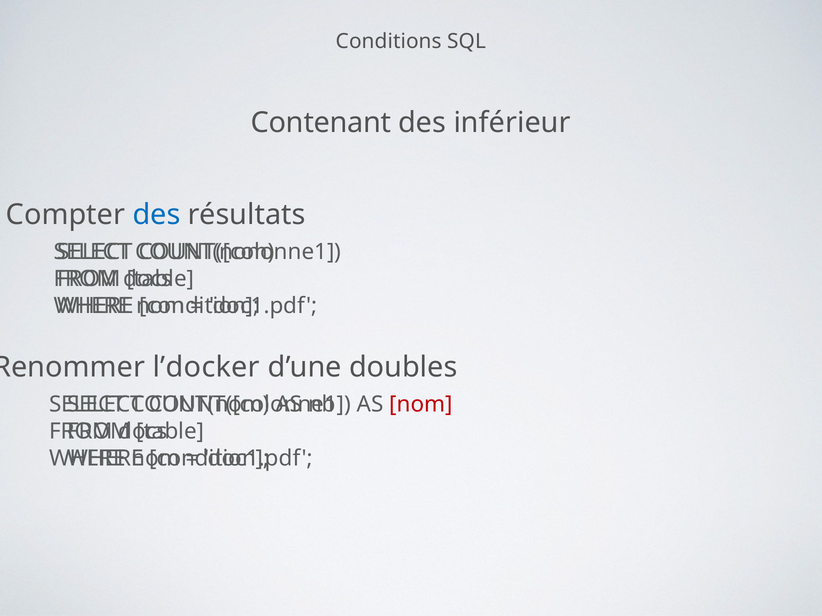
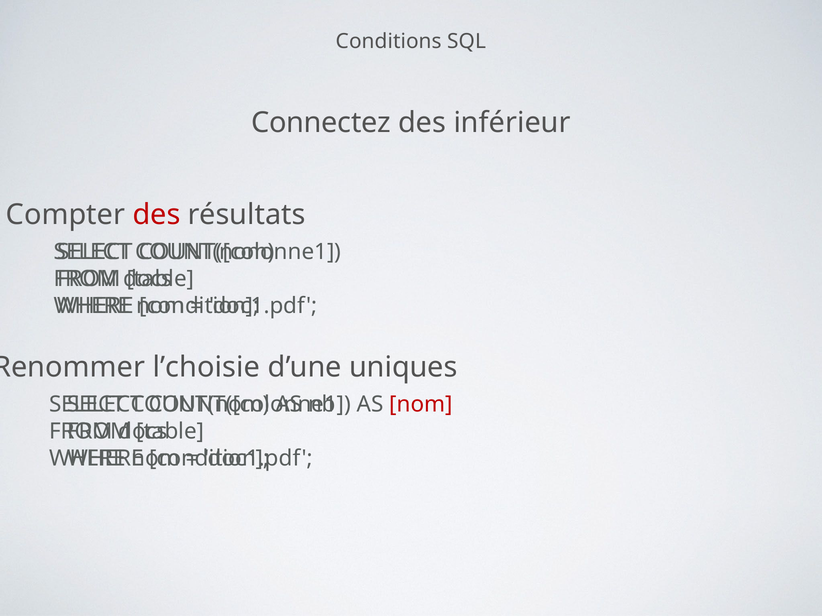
Contenant: Contenant -> Connectez
des at (156, 215) colour: blue -> red
l’docker: l’docker -> l’choisie
doubles: doubles -> uniques
